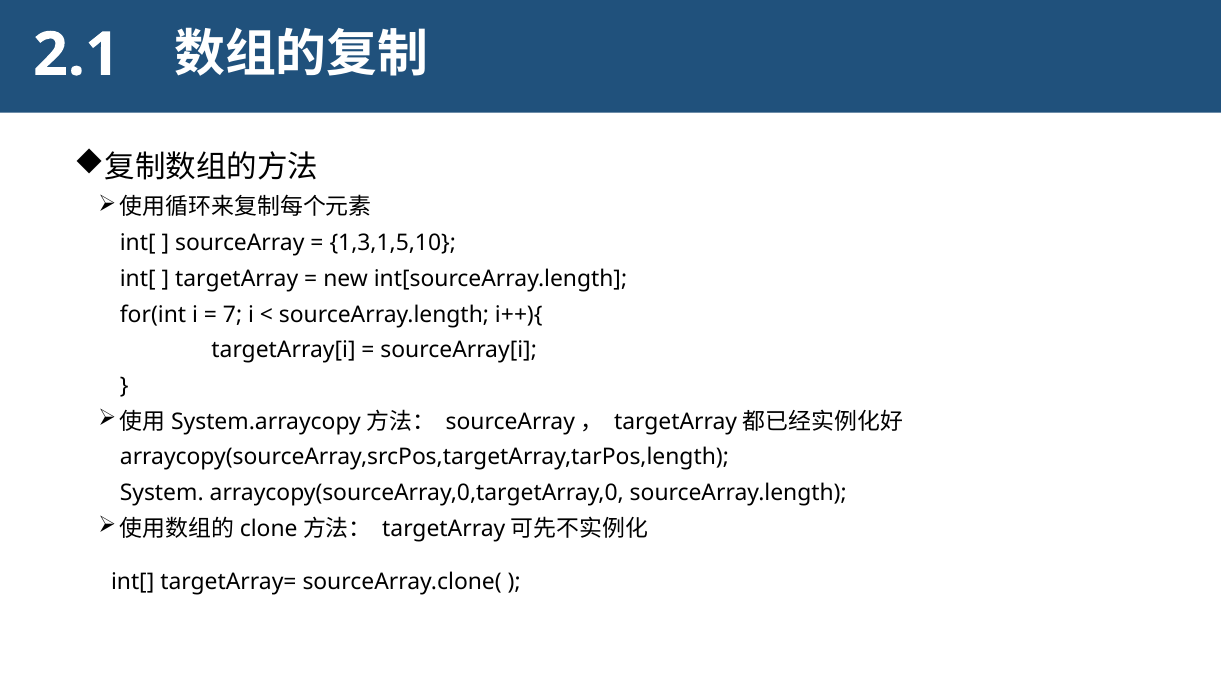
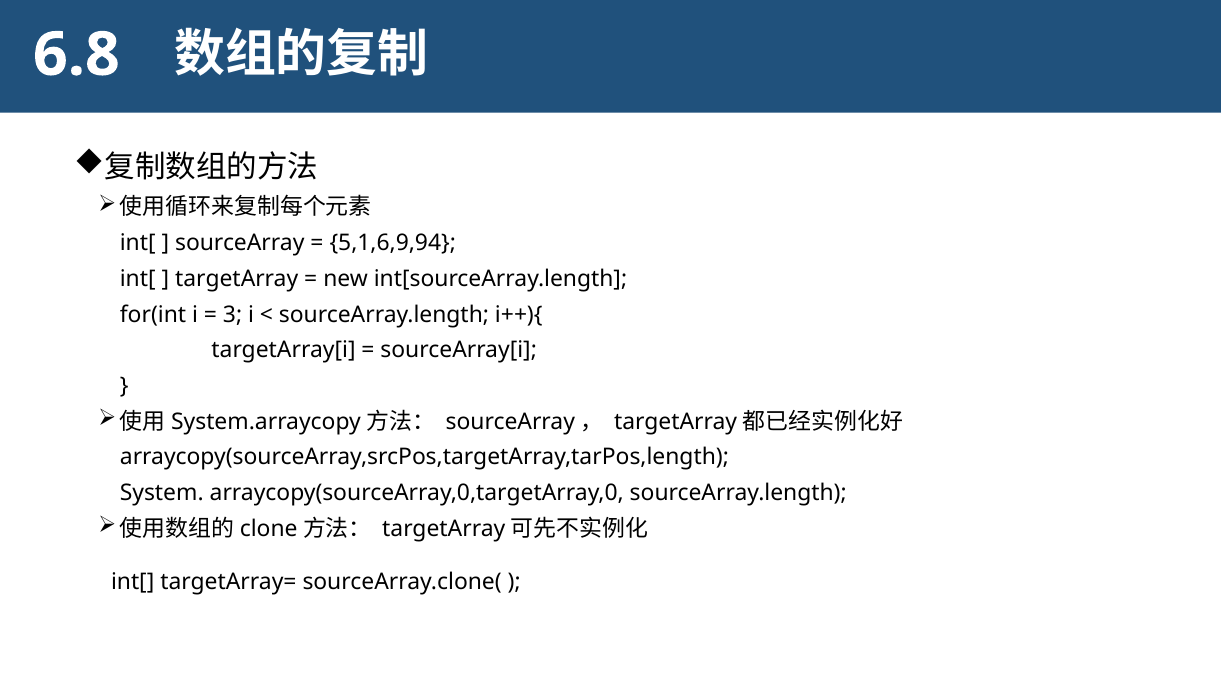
2.1: 2.1 -> 6.8
1,3,1,5,10: 1,3,1,5,10 -> 5,1,6,9,94
7: 7 -> 3
